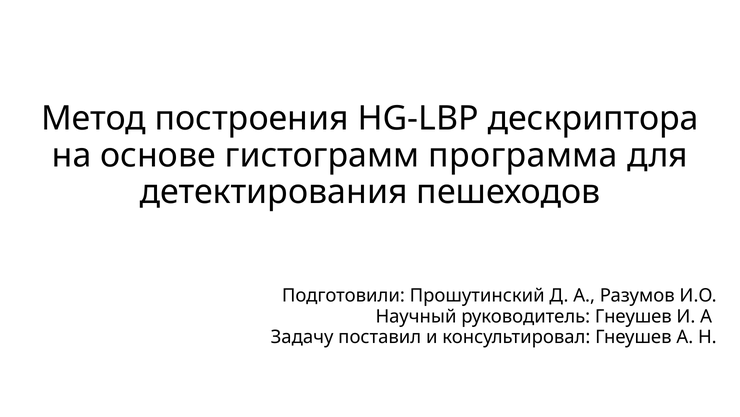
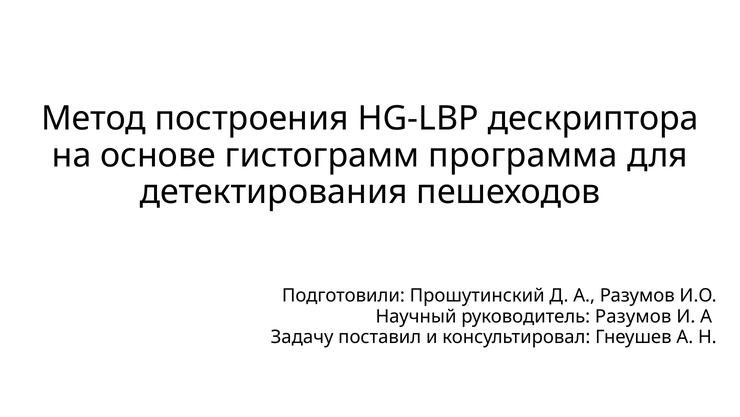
руководитель Гнеушев: Гнеушев -> Разумов
